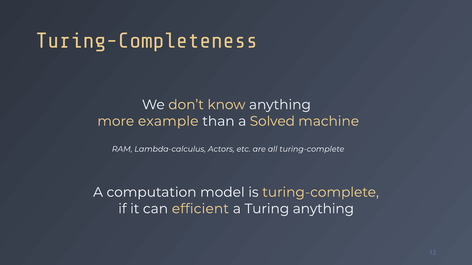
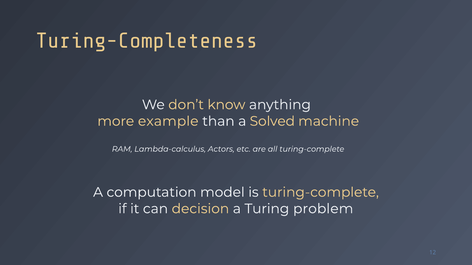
efficient: efficient -> decision
Turing anything: anything -> problem
